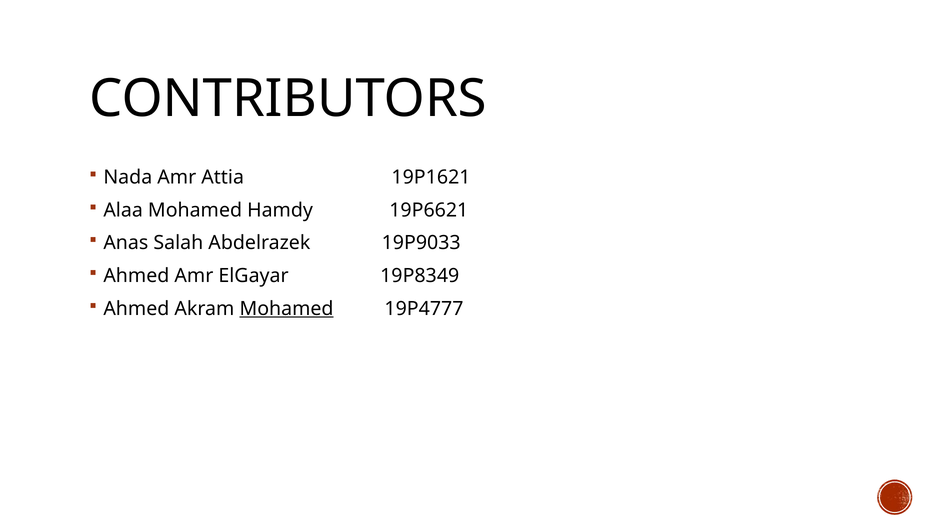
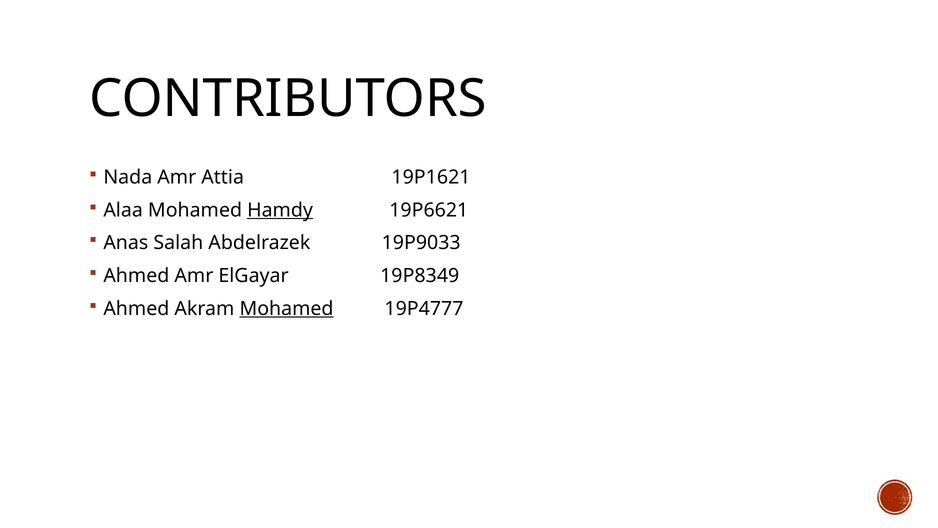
Hamdy underline: none -> present
